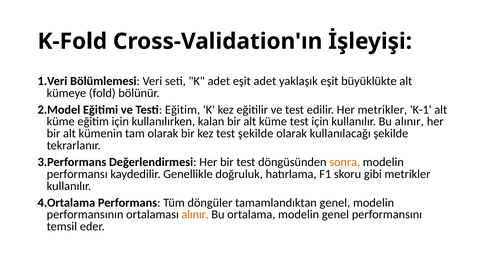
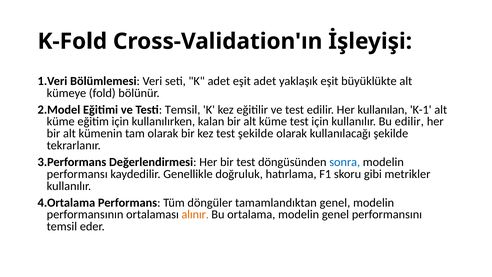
Testi Eğitim: Eğitim -> Temsil
Her metrikler: metrikler -> kullanılan
Bu alınır: alınır -> edilir
sonra colour: orange -> blue
